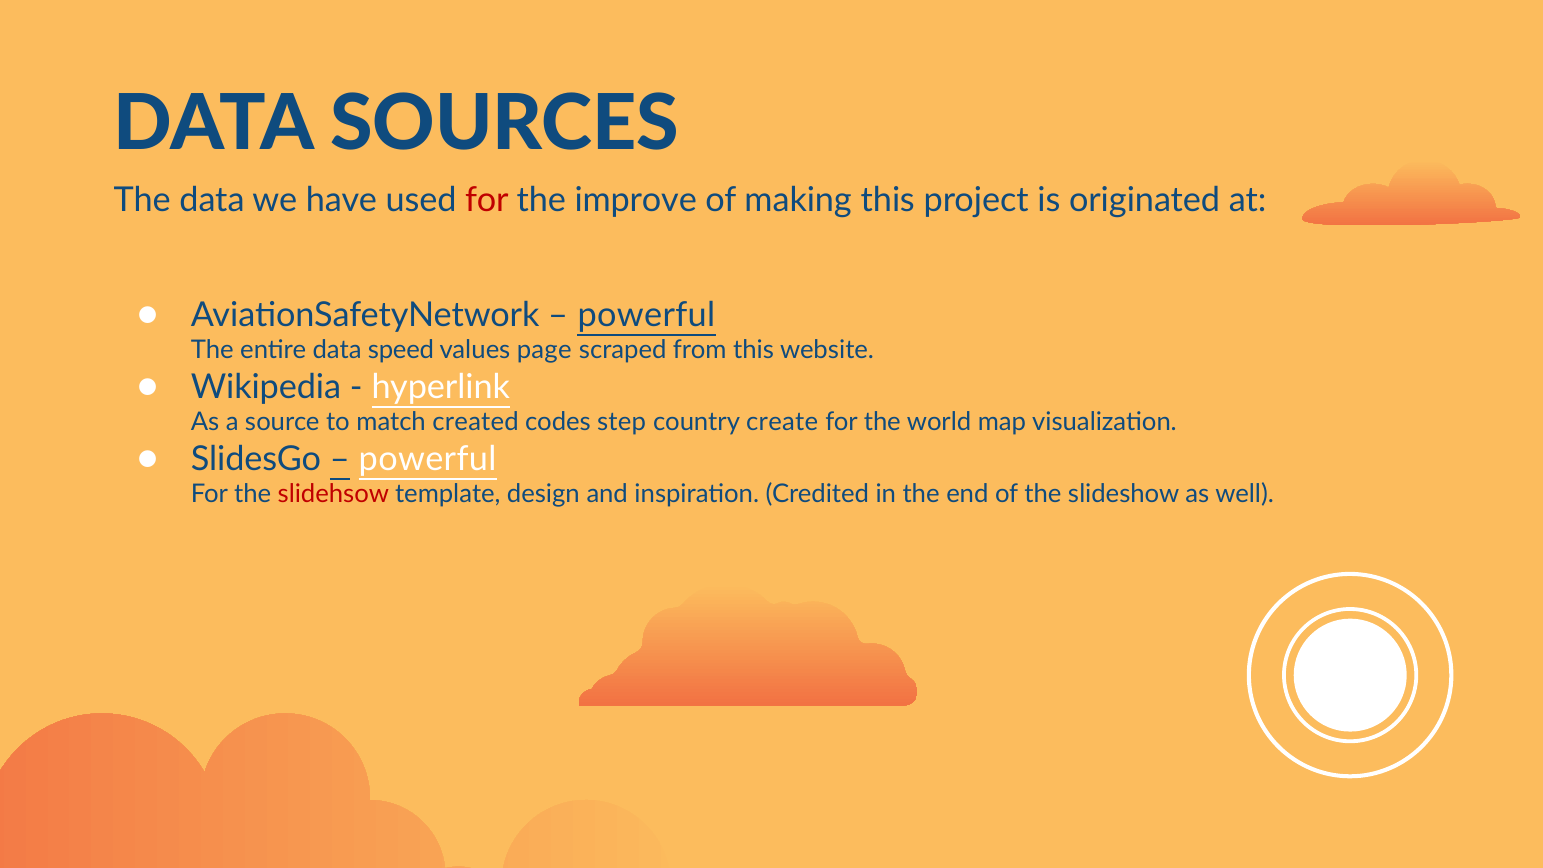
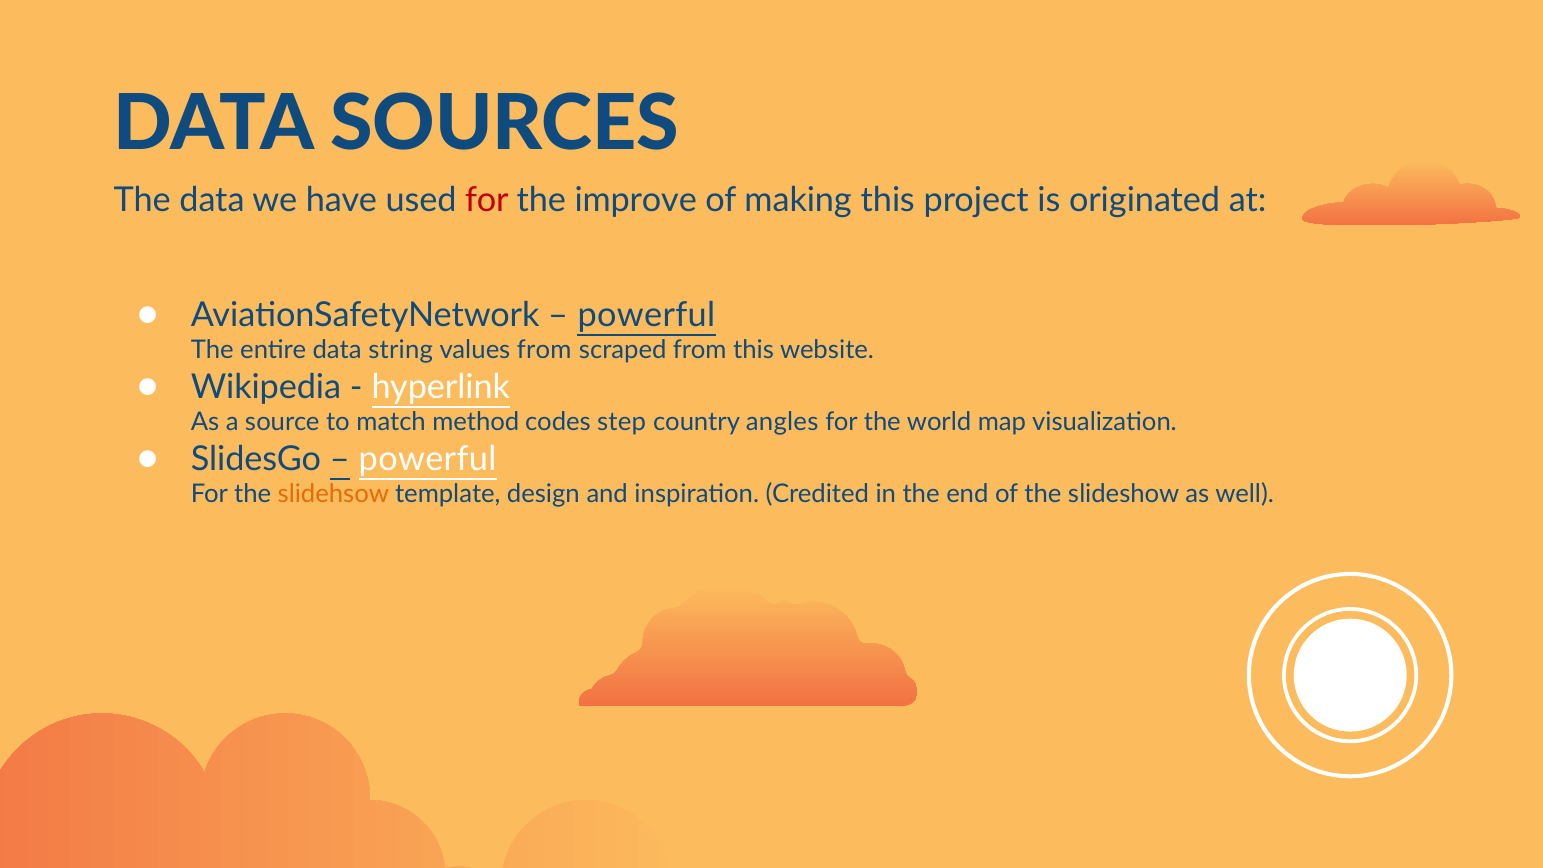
speed: speed -> string
values page: page -> from
created: created -> method
create: create -> angles
slidehsow colour: red -> orange
